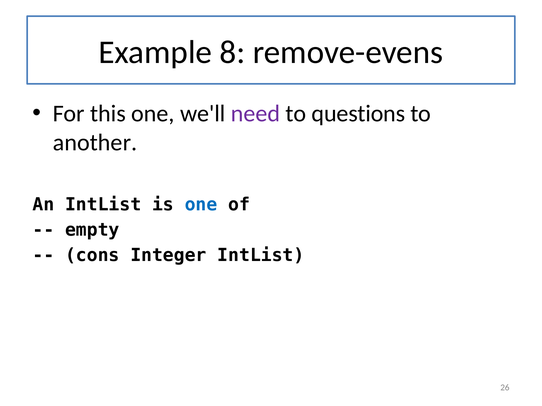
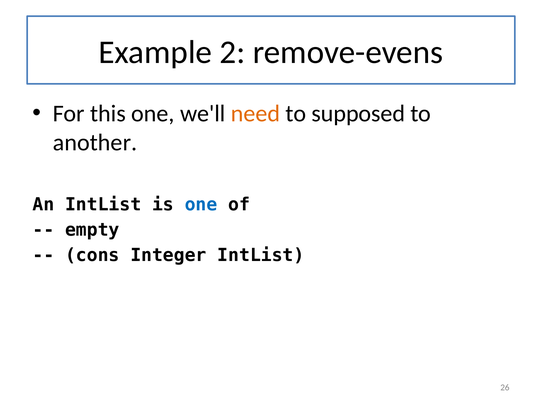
8: 8 -> 2
need colour: purple -> orange
questions: questions -> supposed
